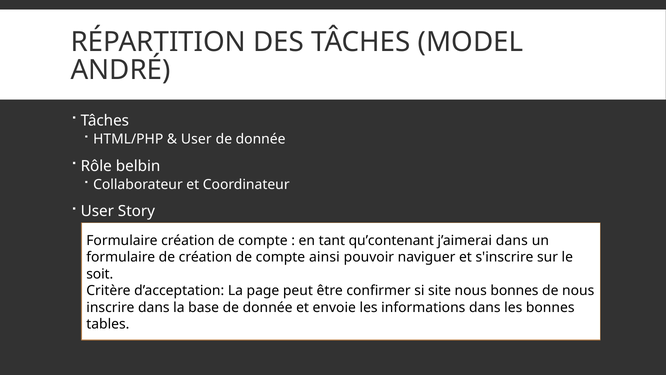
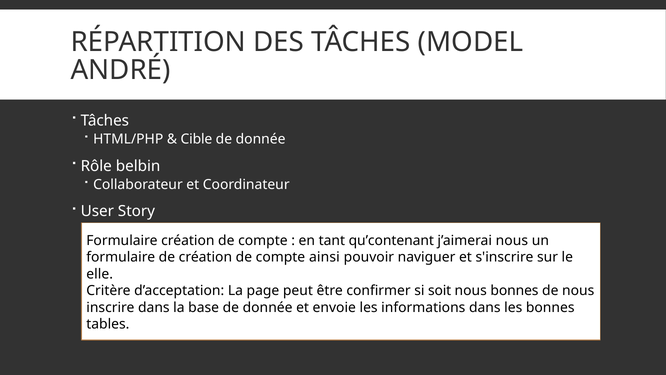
User at (196, 139): User -> Cible
j’aimerai dans: dans -> nous
soit: soit -> elle
site: site -> soit
